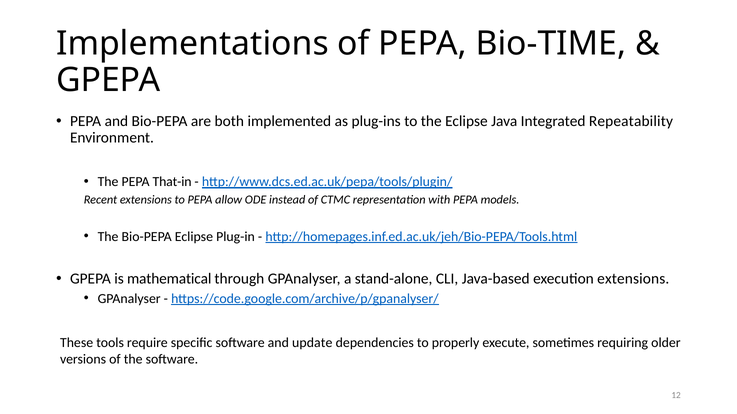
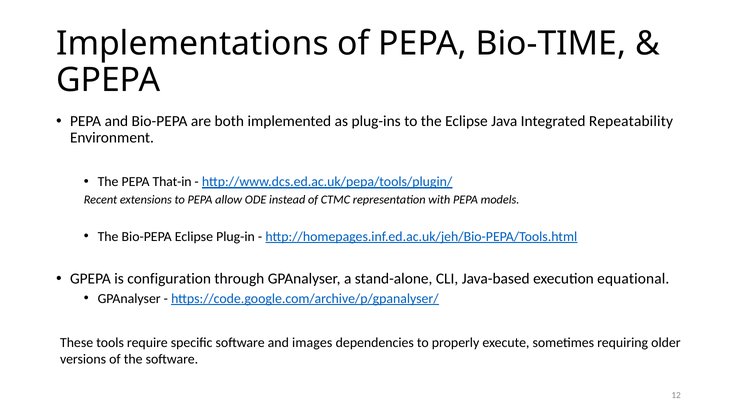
mathematical: mathematical -> configuration
execution extensions: extensions -> equational
update: update -> images
